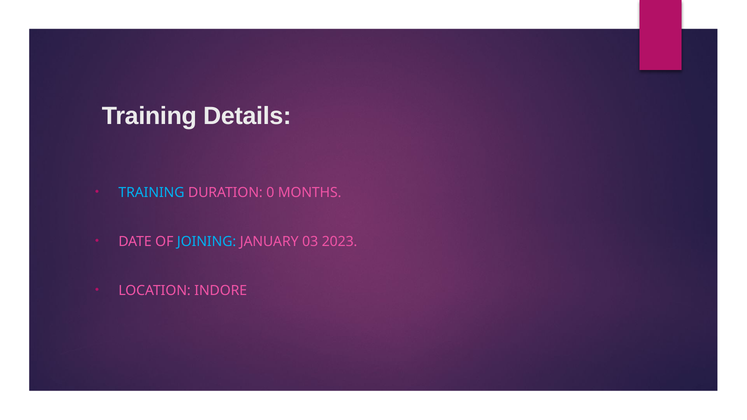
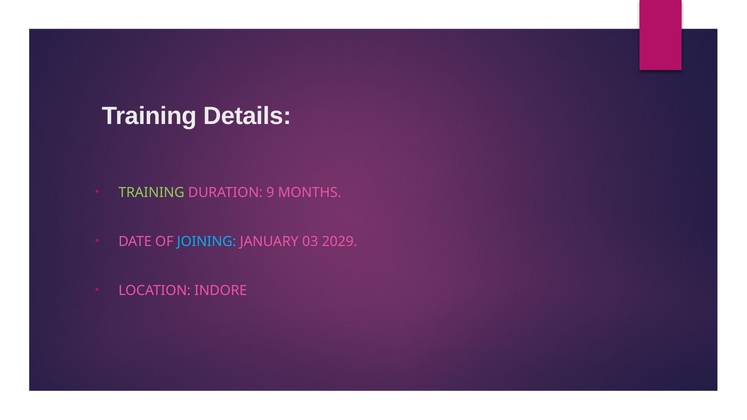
TRAINING at (151, 193) colour: light blue -> light green
0: 0 -> 9
2023: 2023 -> 2029
